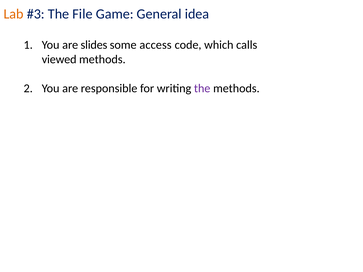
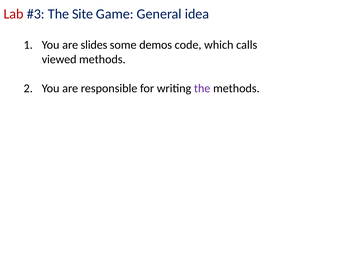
Lab colour: orange -> red
File: File -> Site
access: access -> demos
